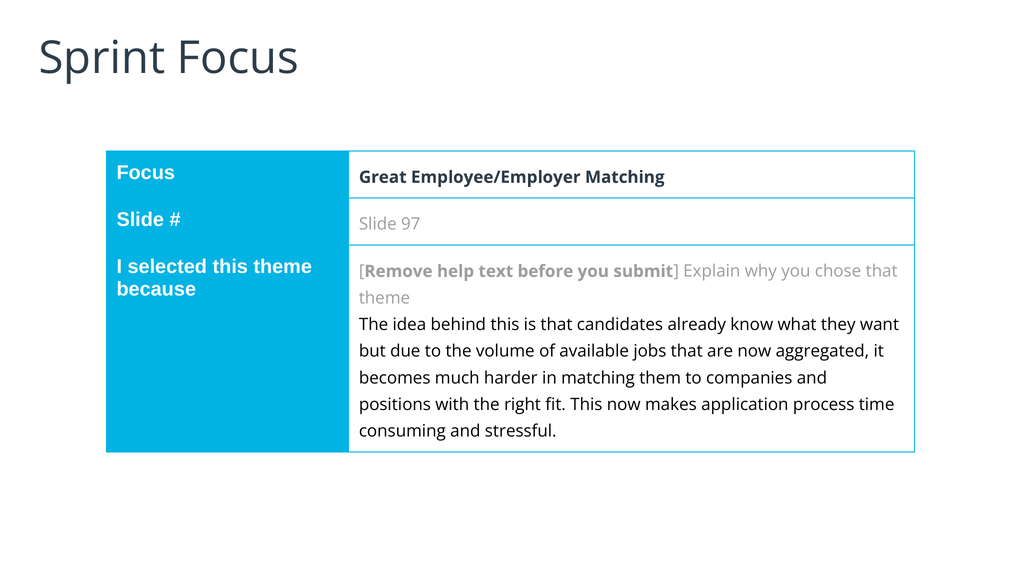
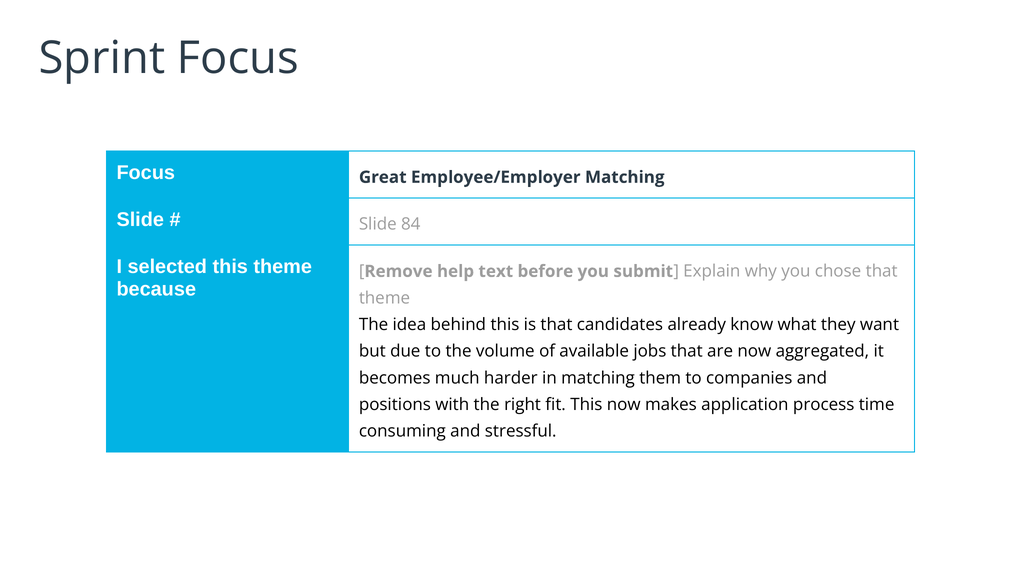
97: 97 -> 84
